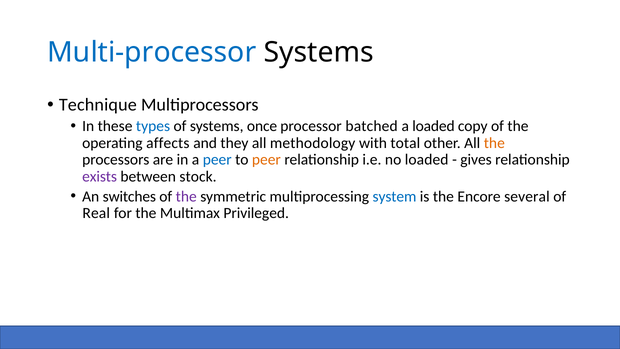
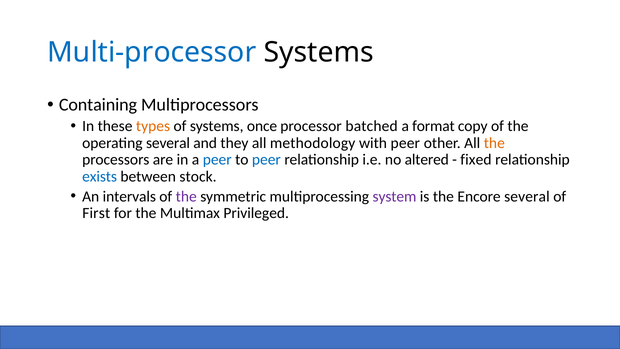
Technique: Technique -> Containing
types colour: blue -> orange
a loaded: loaded -> format
operating affects: affects -> several
with total: total -> peer
peer at (266, 160) colour: orange -> blue
no loaded: loaded -> altered
gives: gives -> fixed
exists colour: purple -> blue
switches: switches -> intervals
system colour: blue -> purple
Real: Real -> First
